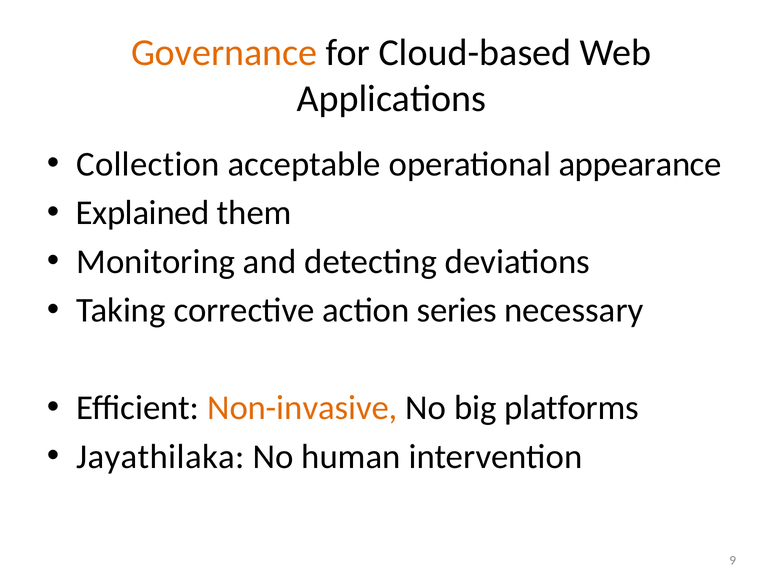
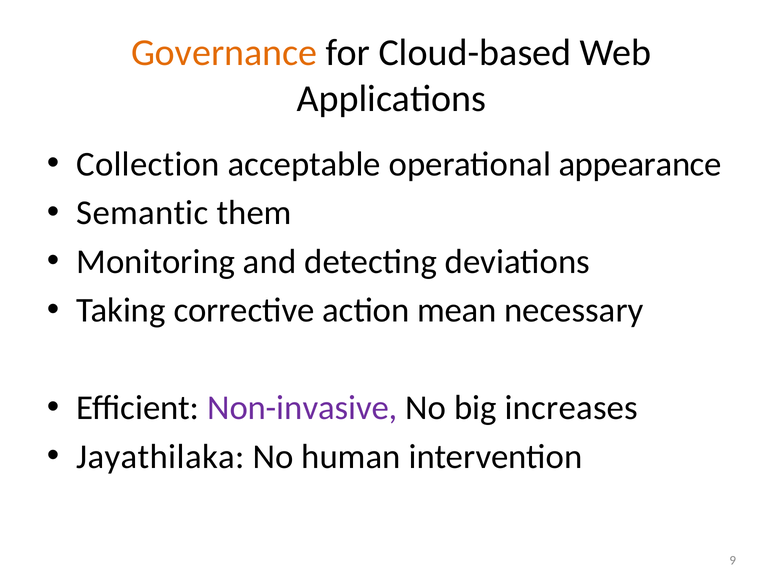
Explained: Explained -> Semantic
series: series -> mean
Non-invasive colour: orange -> purple
platforms: platforms -> increases
